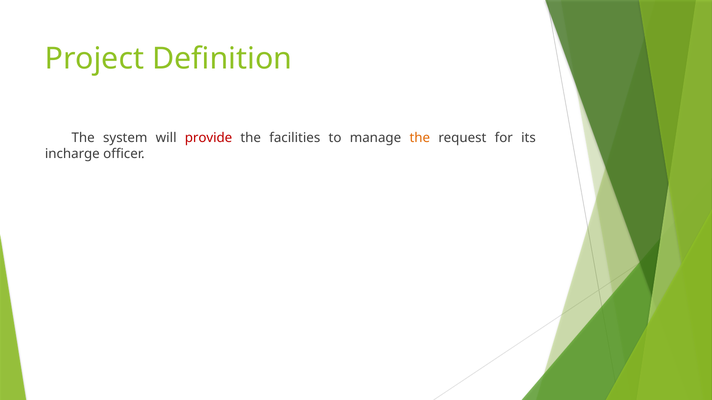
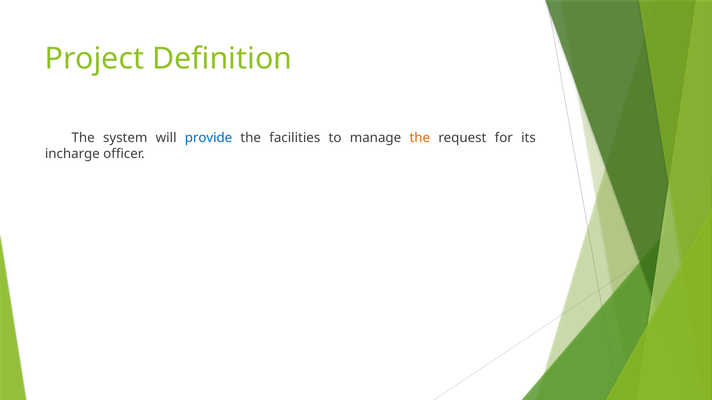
provide colour: red -> blue
